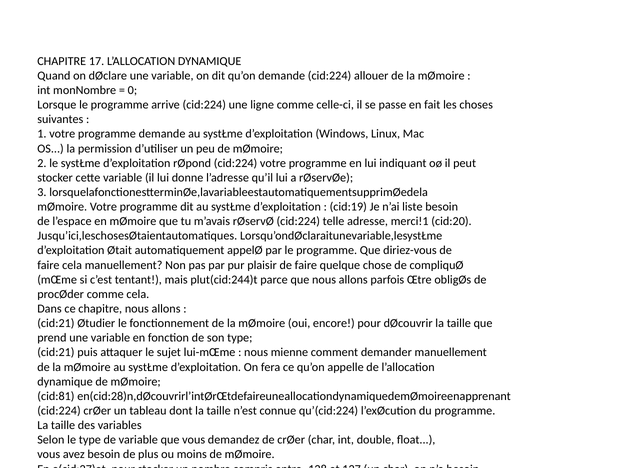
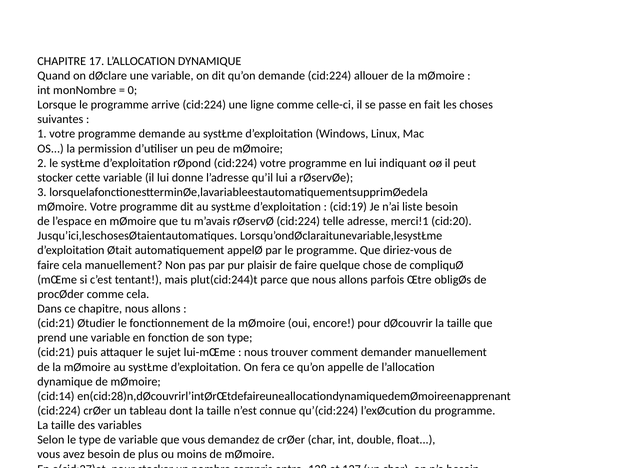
mienne: mienne -> trouver
cid:81: cid:81 -> cid:14
